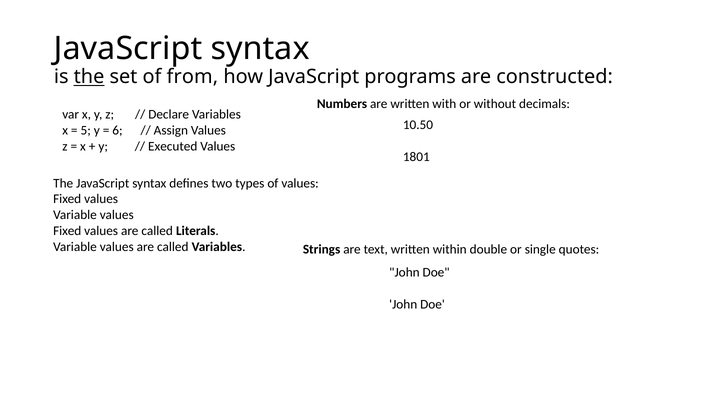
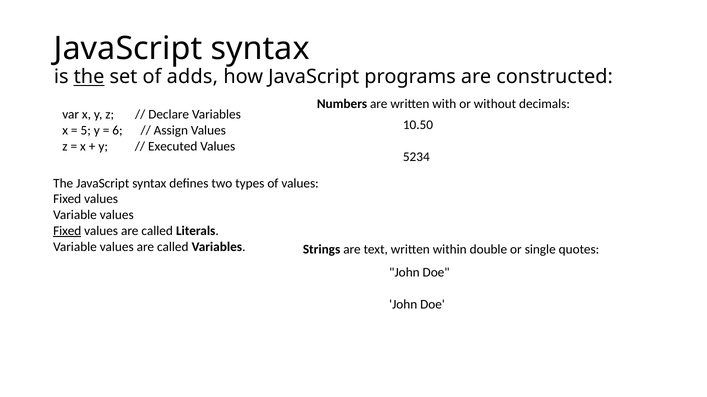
from: from -> adds
1801: 1801 -> 5234
Fixed at (67, 231) underline: none -> present
